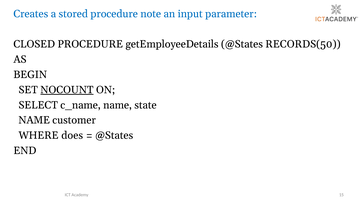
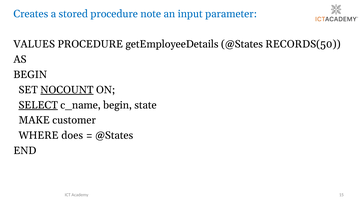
CLOSED: CLOSED -> VALUES
SELECT underline: none -> present
c_name name: name -> begin
NAME at (34, 120): NAME -> MAKE
